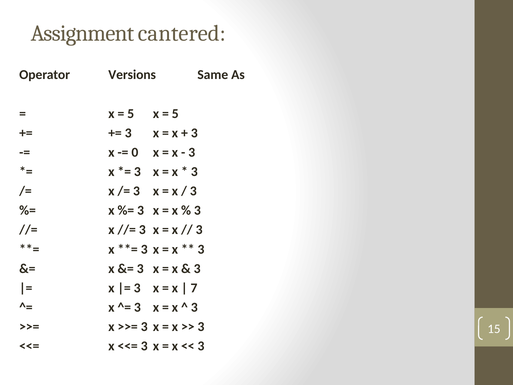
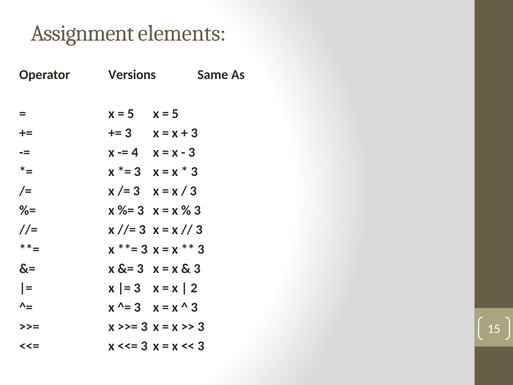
cantered: cantered -> elements
0: 0 -> 4
7: 7 -> 2
